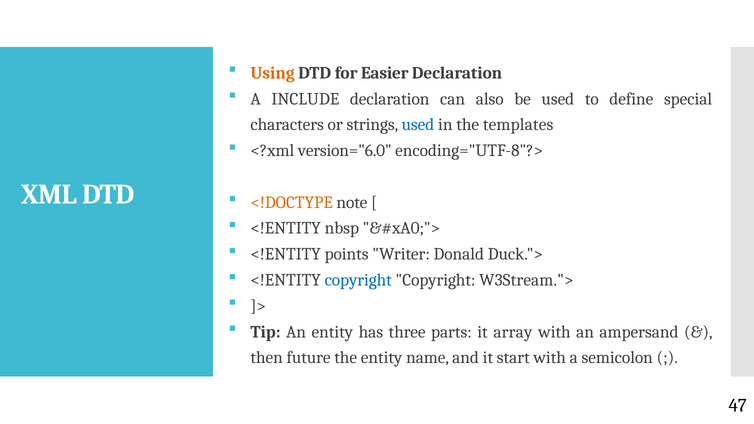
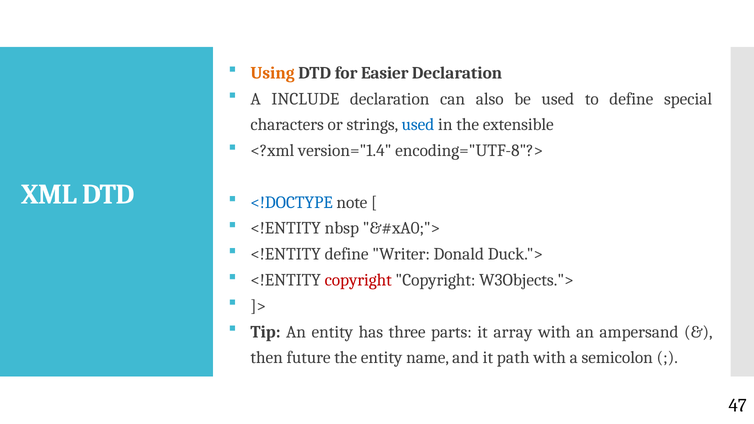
templates: templates -> extensible
version="6.0: version="6.0 -> version="1.4
<!DOCTYPE colour: orange -> blue
<!ENTITY points: points -> define
copyright at (358, 280) colour: blue -> red
W3Stream.">: W3Stream."> -> W3Objects.">
start: start -> path
